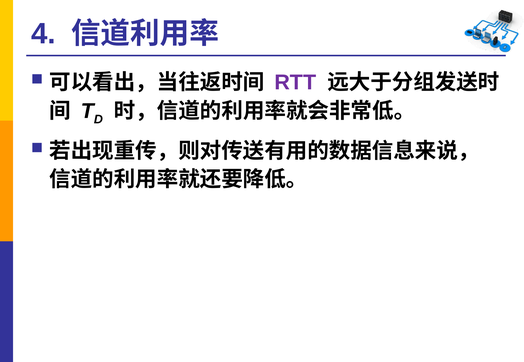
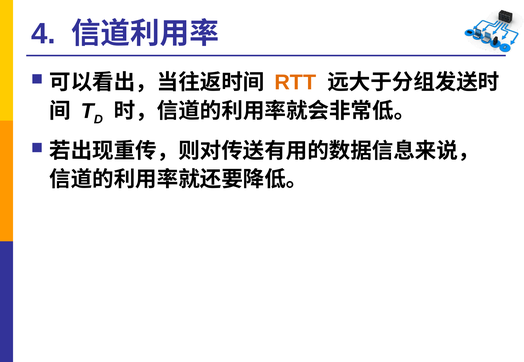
RTT colour: purple -> orange
